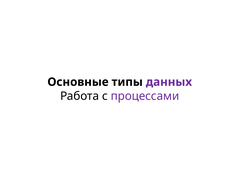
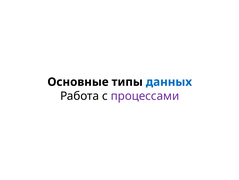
данных colour: purple -> blue
